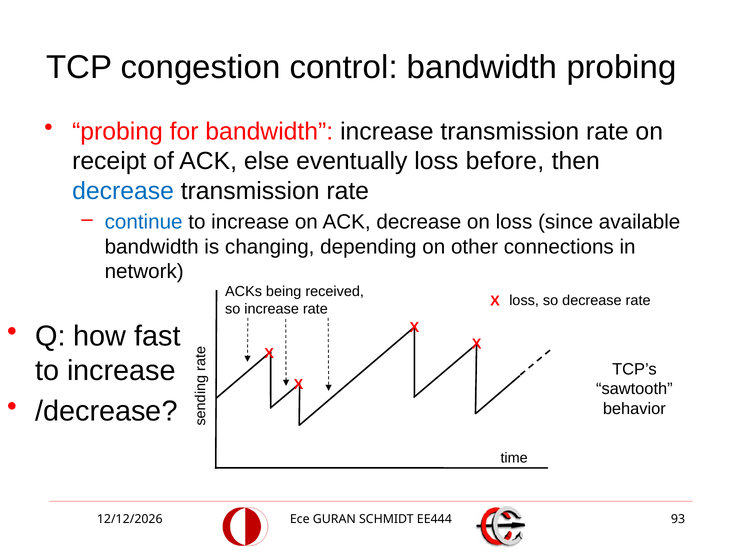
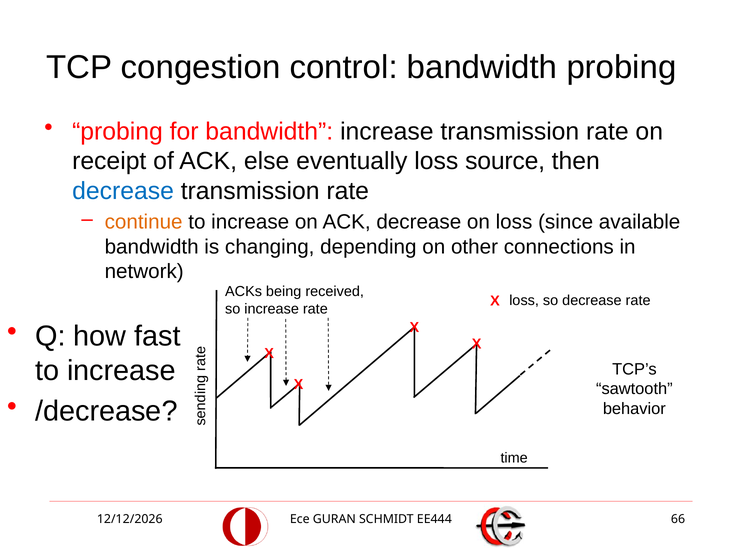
before: before -> source
continue colour: blue -> orange
93: 93 -> 66
